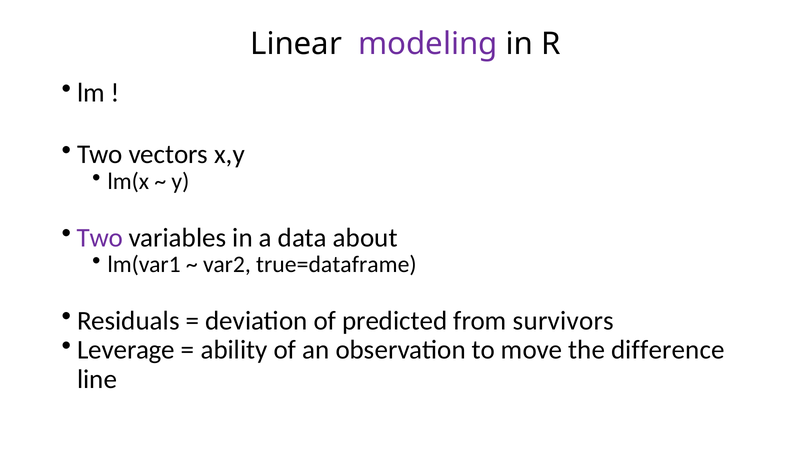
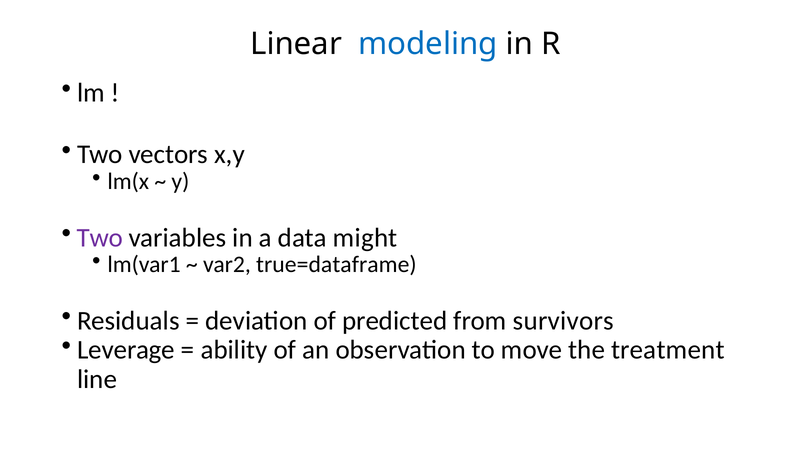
modeling colour: purple -> blue
about: about -> might
difference: difference -> treatment
